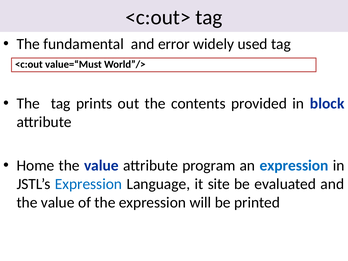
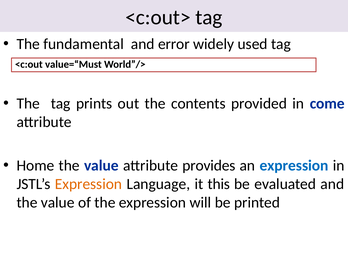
block: block -> come
program: program -> provides
Expression at (88, 184) colour: blue -> orange
site: site -> this
